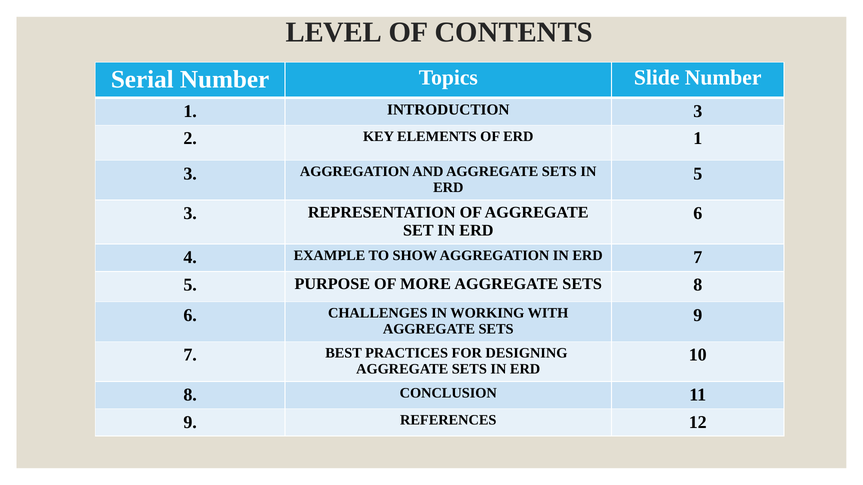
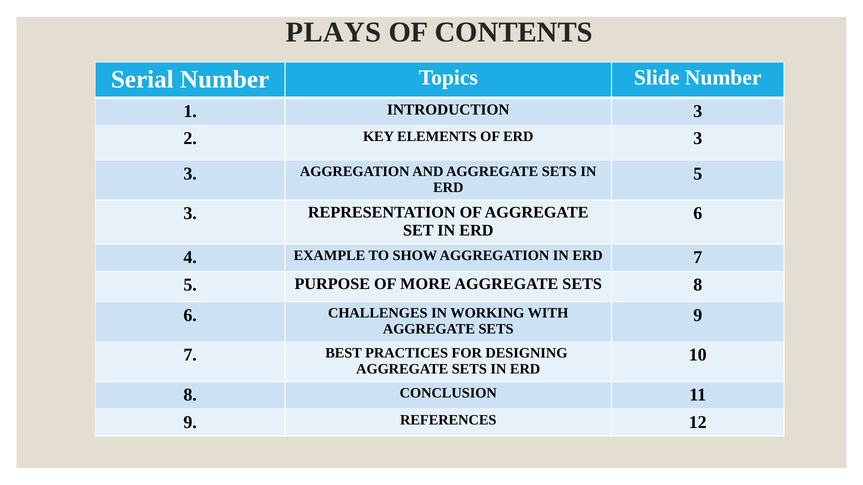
LEVEL: LEVEL -> PLAYS
ERD 1: 1 -> 3
